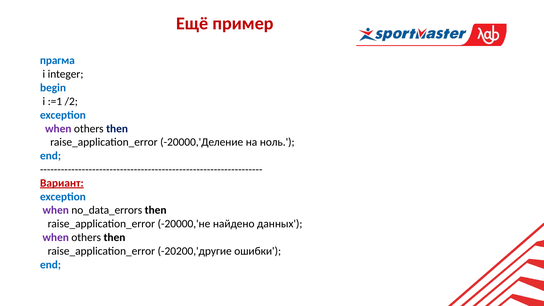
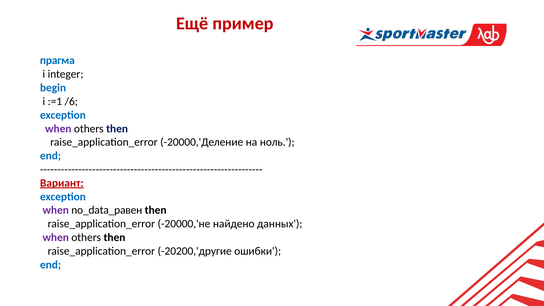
/2: /2 -> /6
no_data_errors: no_data_errors -> no_data_равен
